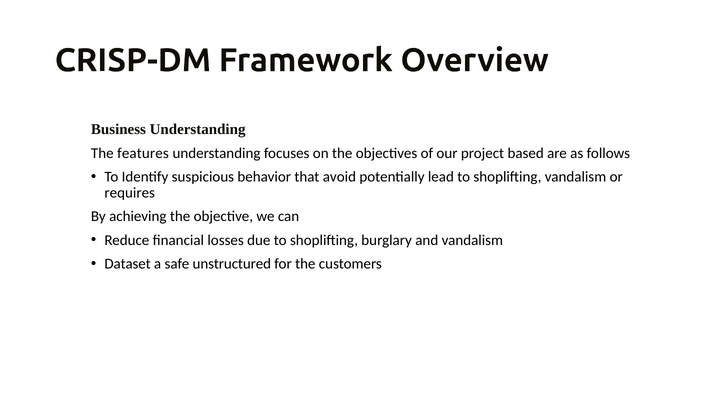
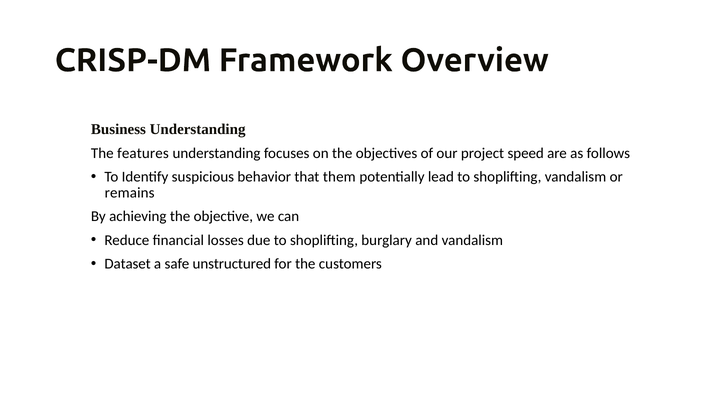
based: based -> speed
avoid: avoid -> them
requires: requires -> remains
